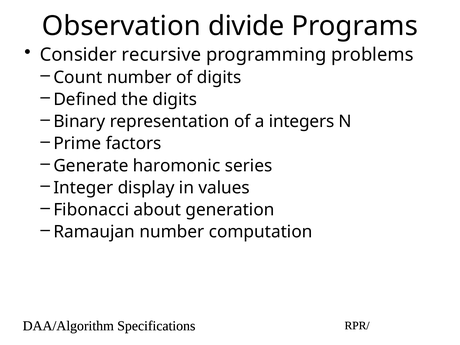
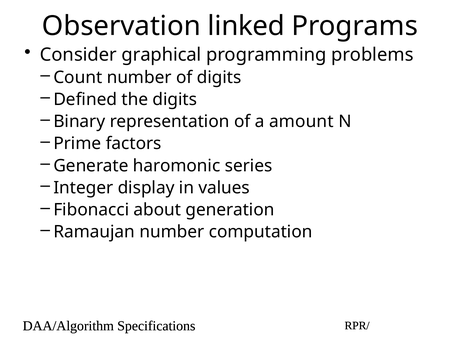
divide: divide -> linked
recursive: recursive -> graphical
integers: integers -> amount
